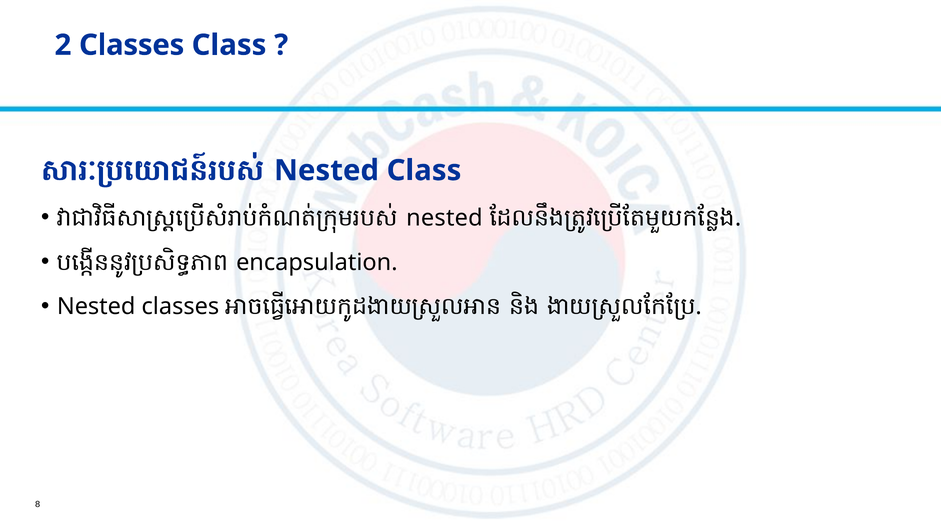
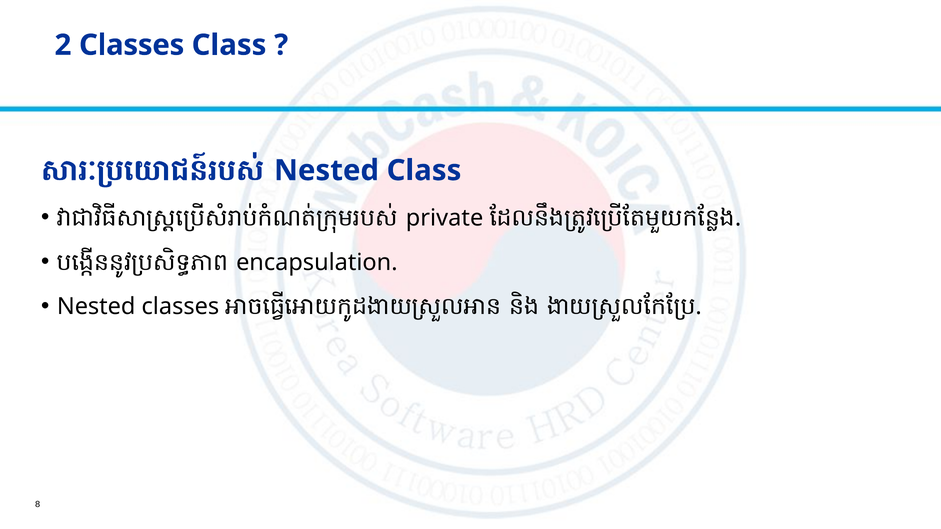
nested at (444, 218): nested -> private
